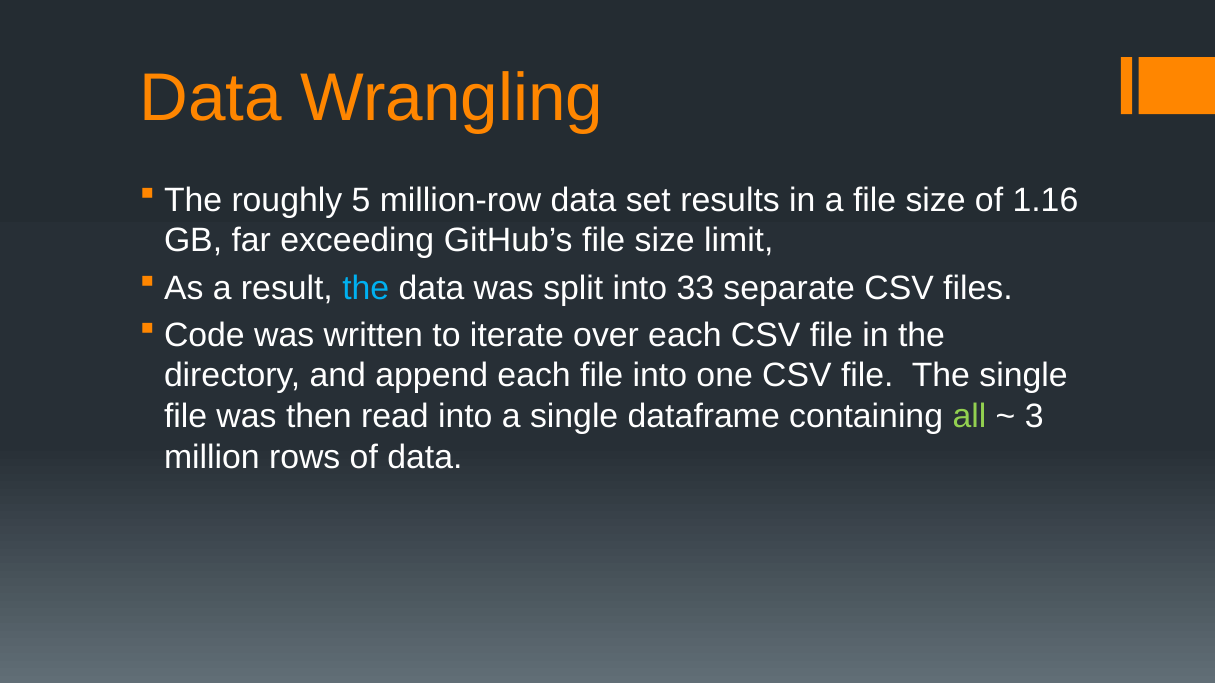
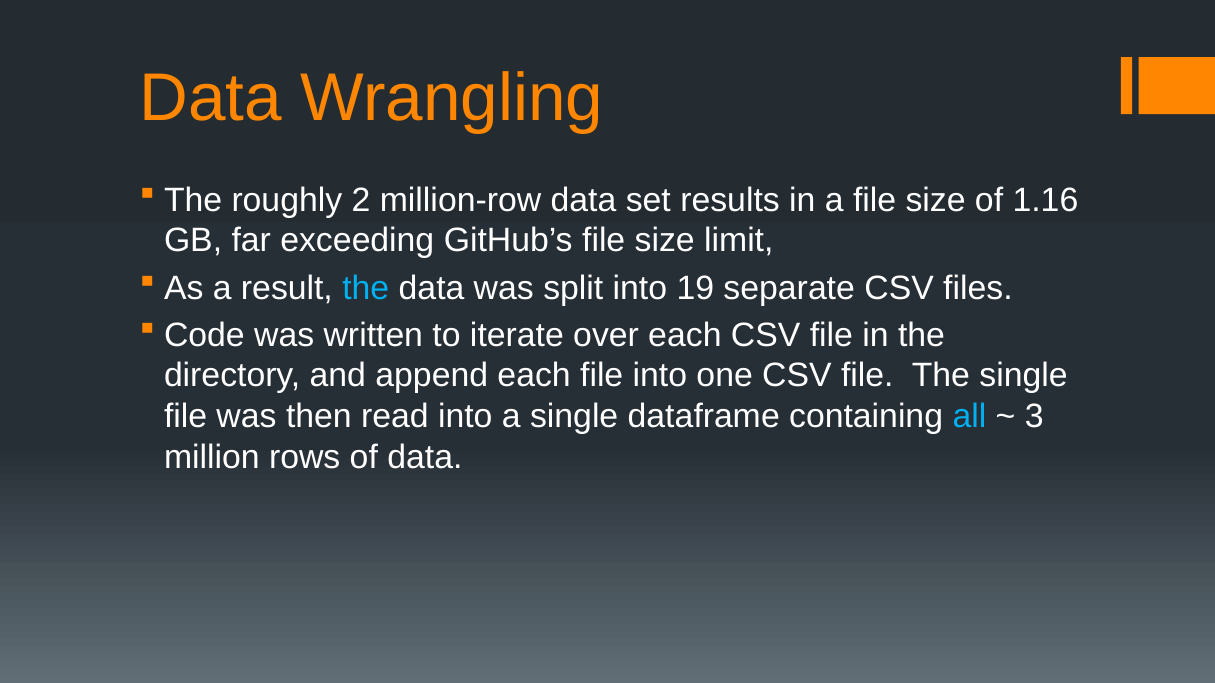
5: 5 -> 2
33: 33 -> 19
all colour: light green -> light blue
